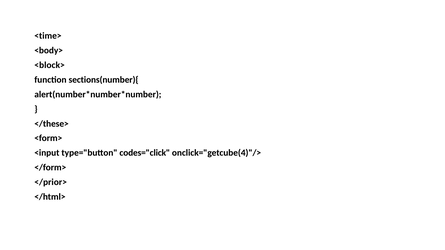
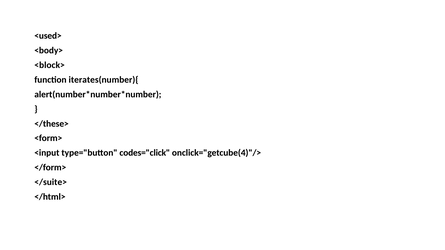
<time>: <time> -> <used>
sections(number){: sections(number){ -> iterates(number){
</prior>: </prior> -> </suite>
